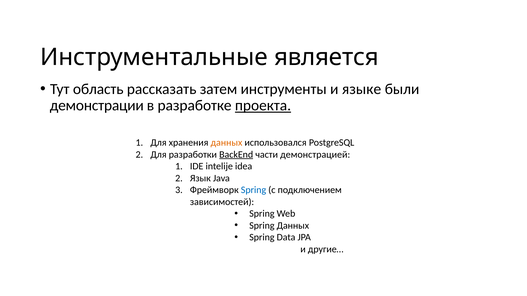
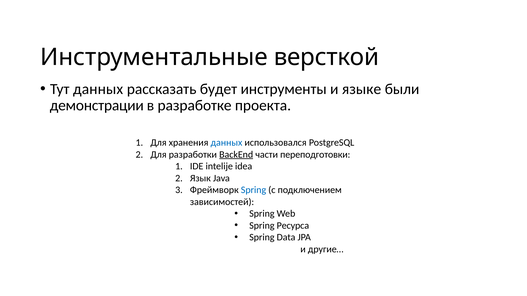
является: является -> версткой
Тут область: область -> данных
затем: затем -> будет
проекта underline: present -> none
данных at (226, 143) colour: orange -> blue
демонстрацией: демонстрацией -> переподготовки
Spring Данных: Данных -> Ресурса
